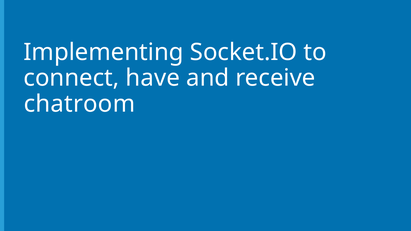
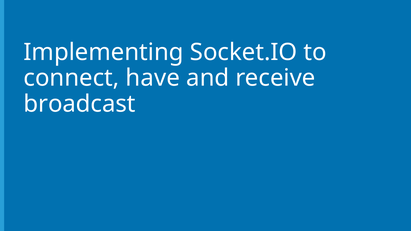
chatroom: chatroom -> broadcast
